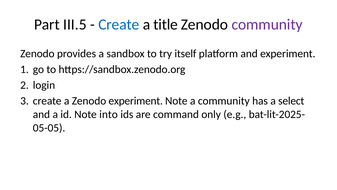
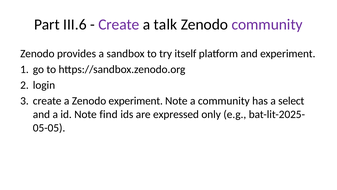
III.5: III.5 -> III.6
Create at (119, 24) colour: blue -> purple
title: title -> talk
into: into -> find
command: command -> expressed
